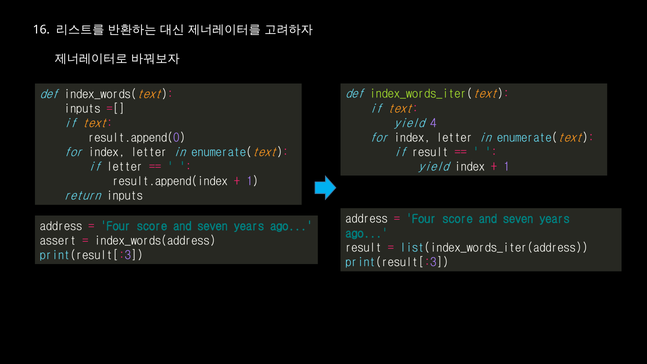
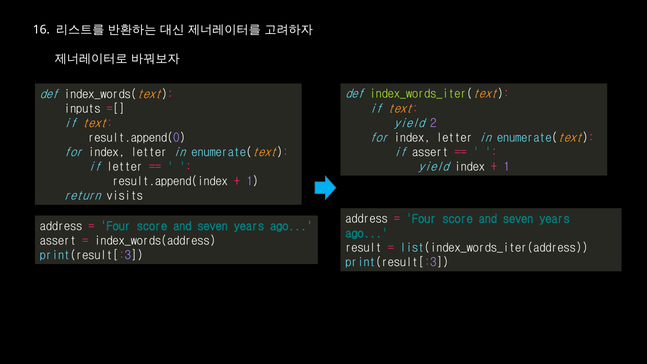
4: 4 -> 2
if result: result -> assert
return inputs: inputs -> visits
